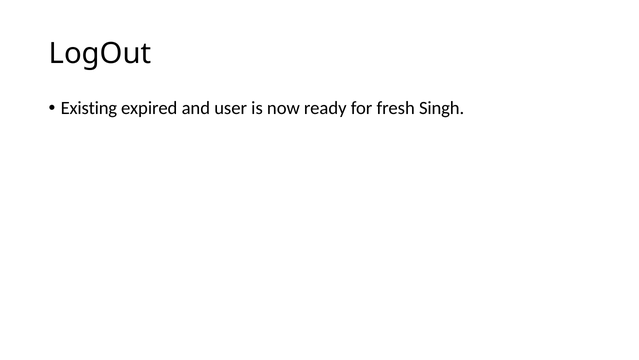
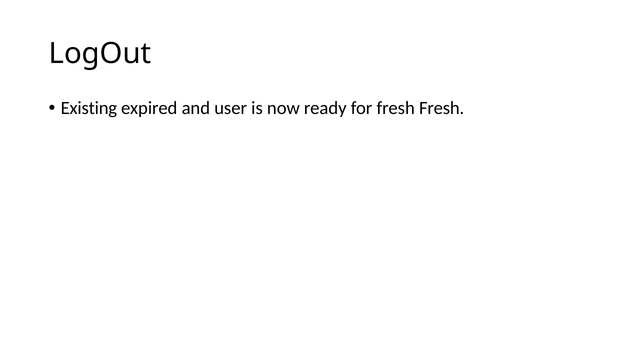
fresh Singh: Singh -> Fresh
